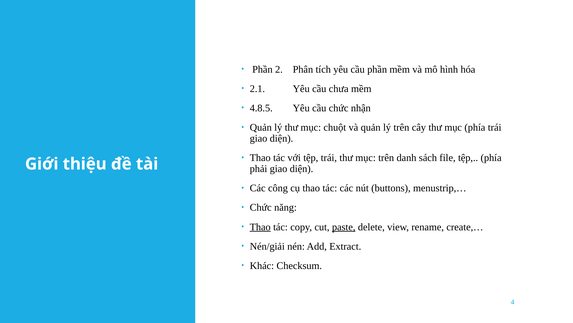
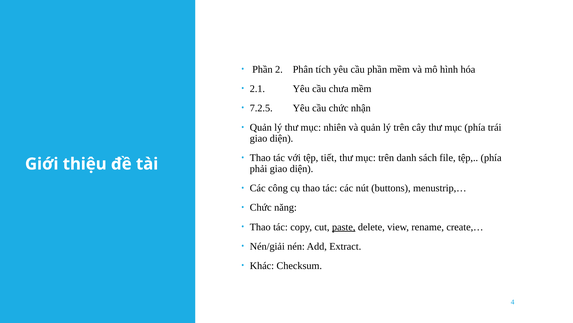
4.8.5: 4.8.5 -> 7.2.5
chuột: chuột -> nhiên
tệp trái: trái -> tiết
Thao at (260, 226) underline: present -> none
